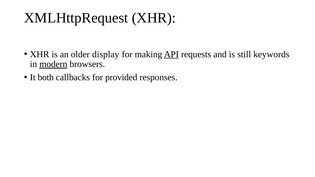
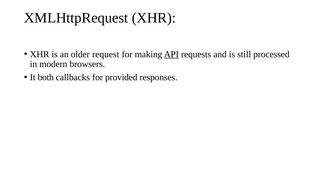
display: display -> request
keywords: keywords -> processed
modern underline: present -> none
